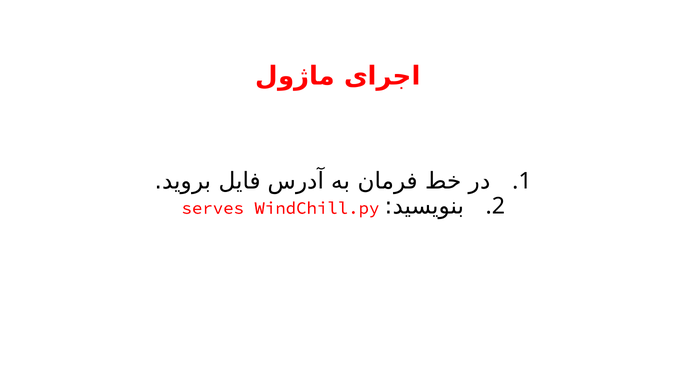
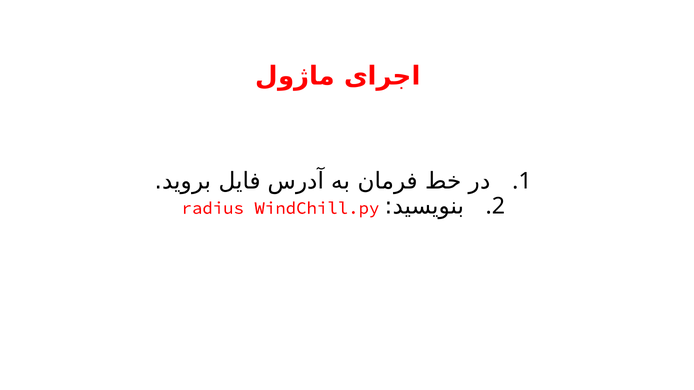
serves: serves -> radius
